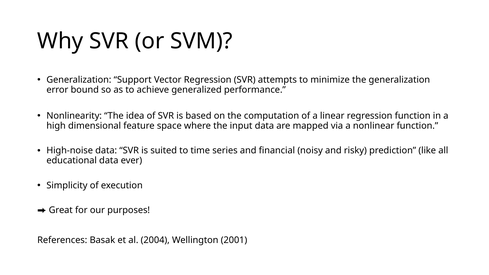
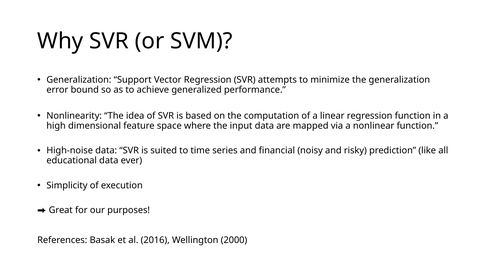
2004: 2004 -> 2016
2001: 2001 -> 2000
